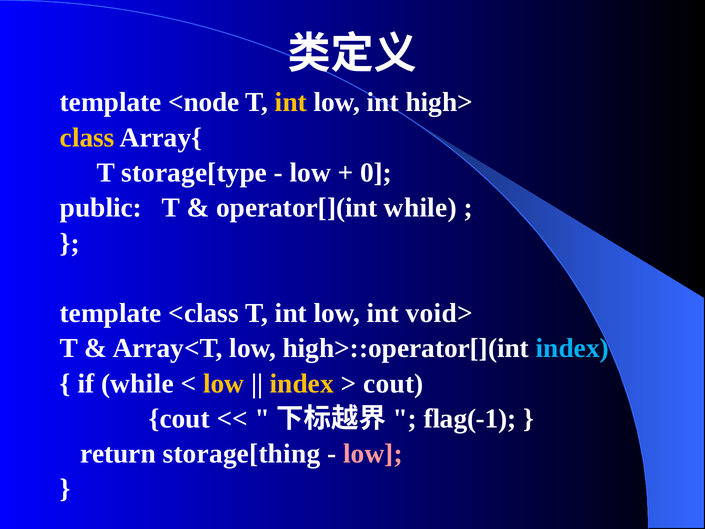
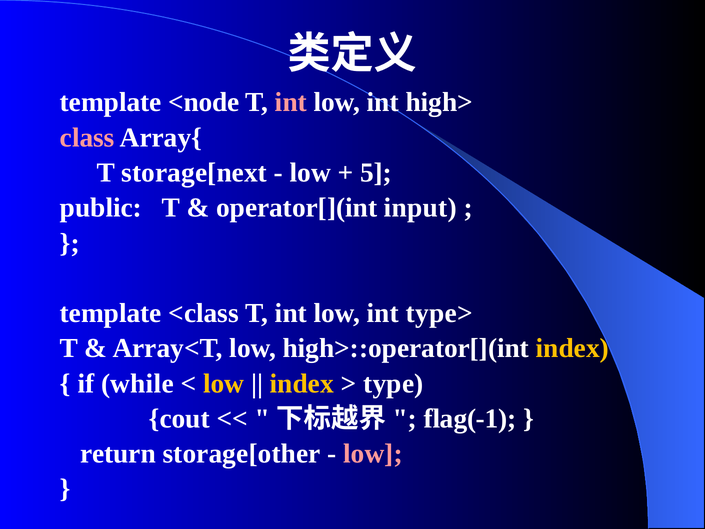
int at (291, 102) colour: yellow -> pink
class colour: yellow -> pink
storage[type: storage[type -> storage[next
0: 0 -> 5
operator[](int while: while -> input
void>: void> -> type>
index at (572, 348) colour: light blue -> yellow
cout at (393, 383): cout -> type
storage[thing: storage[thing -> storage[other
